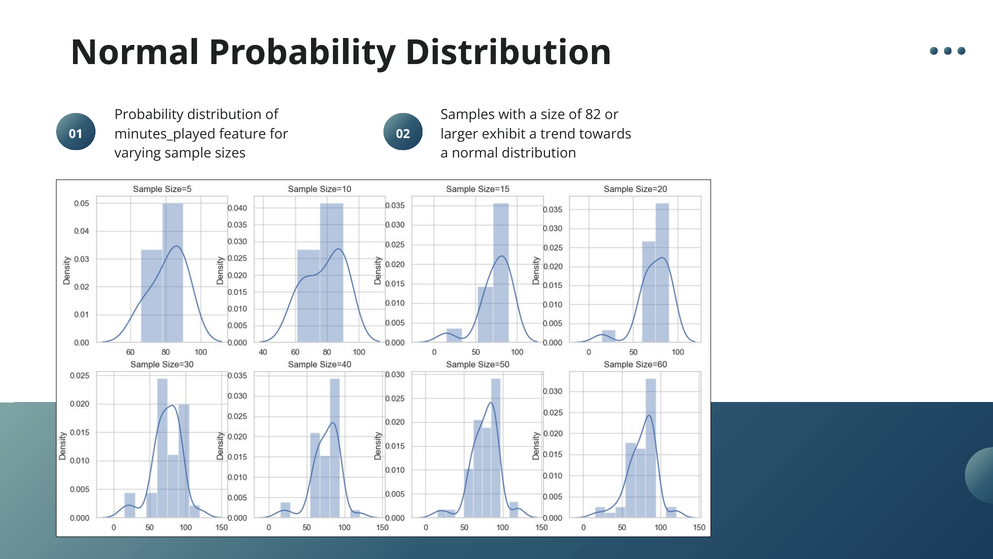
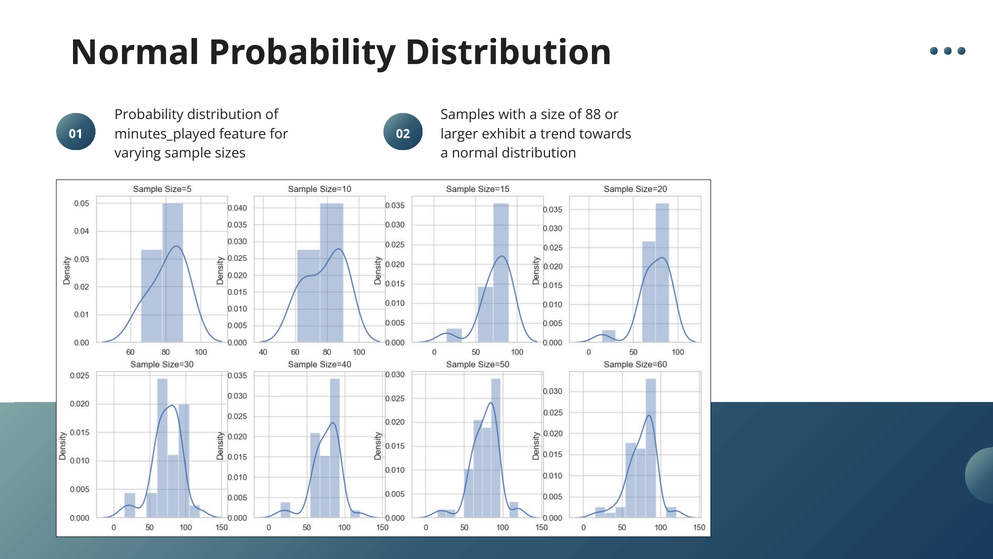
82: 82 -> 88
